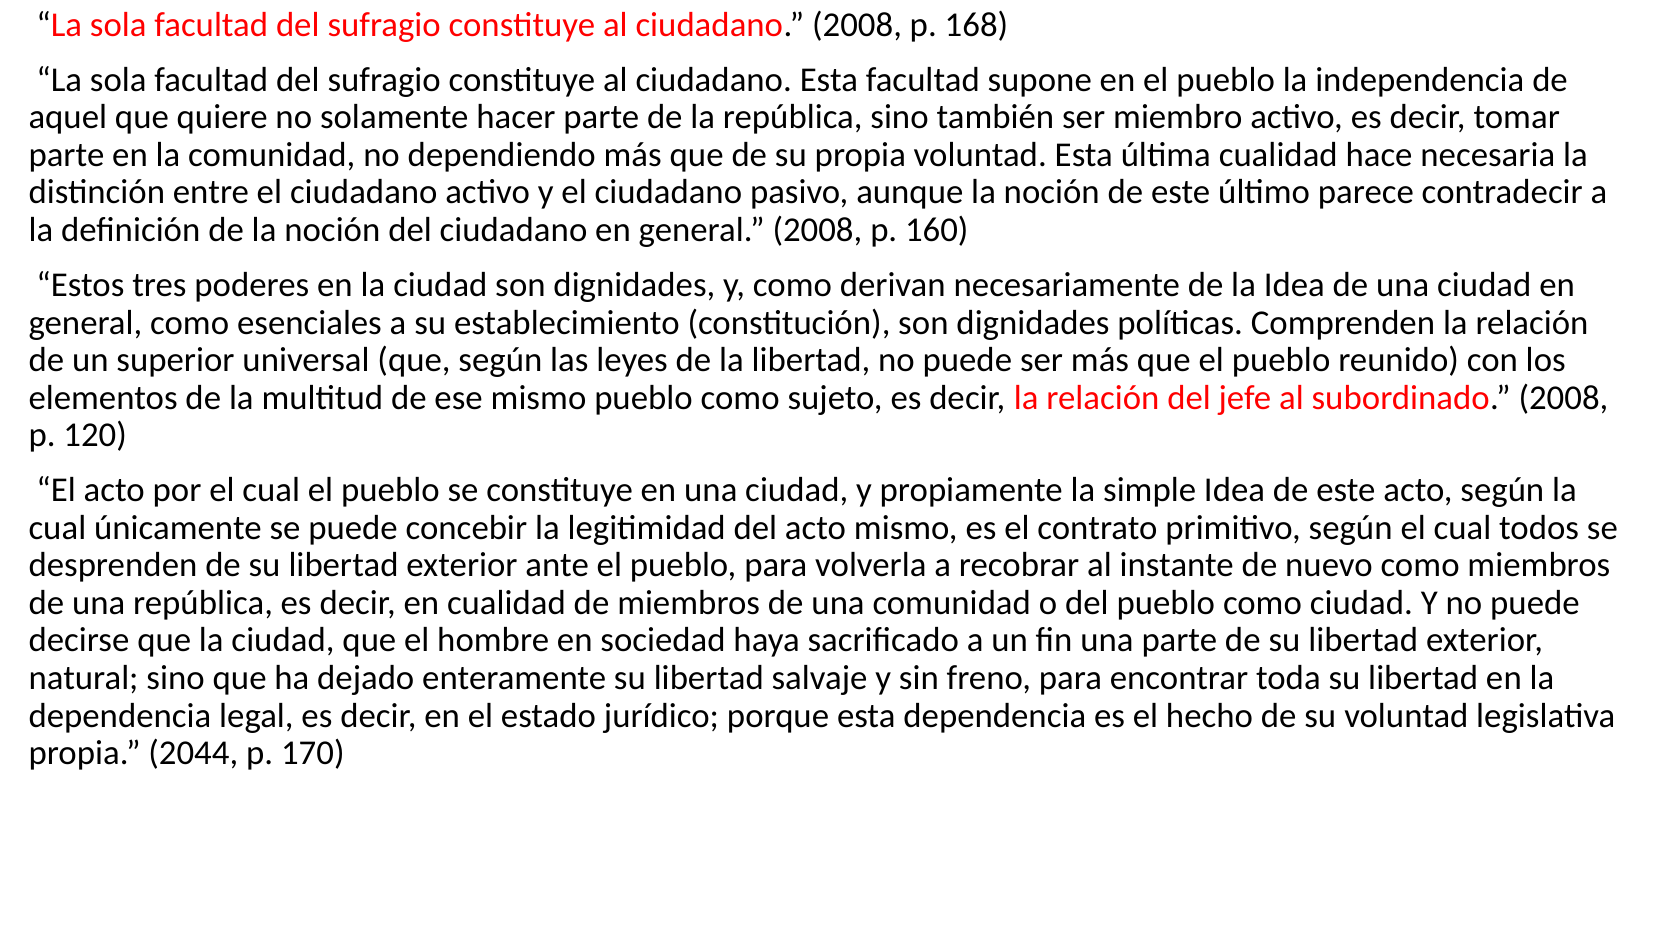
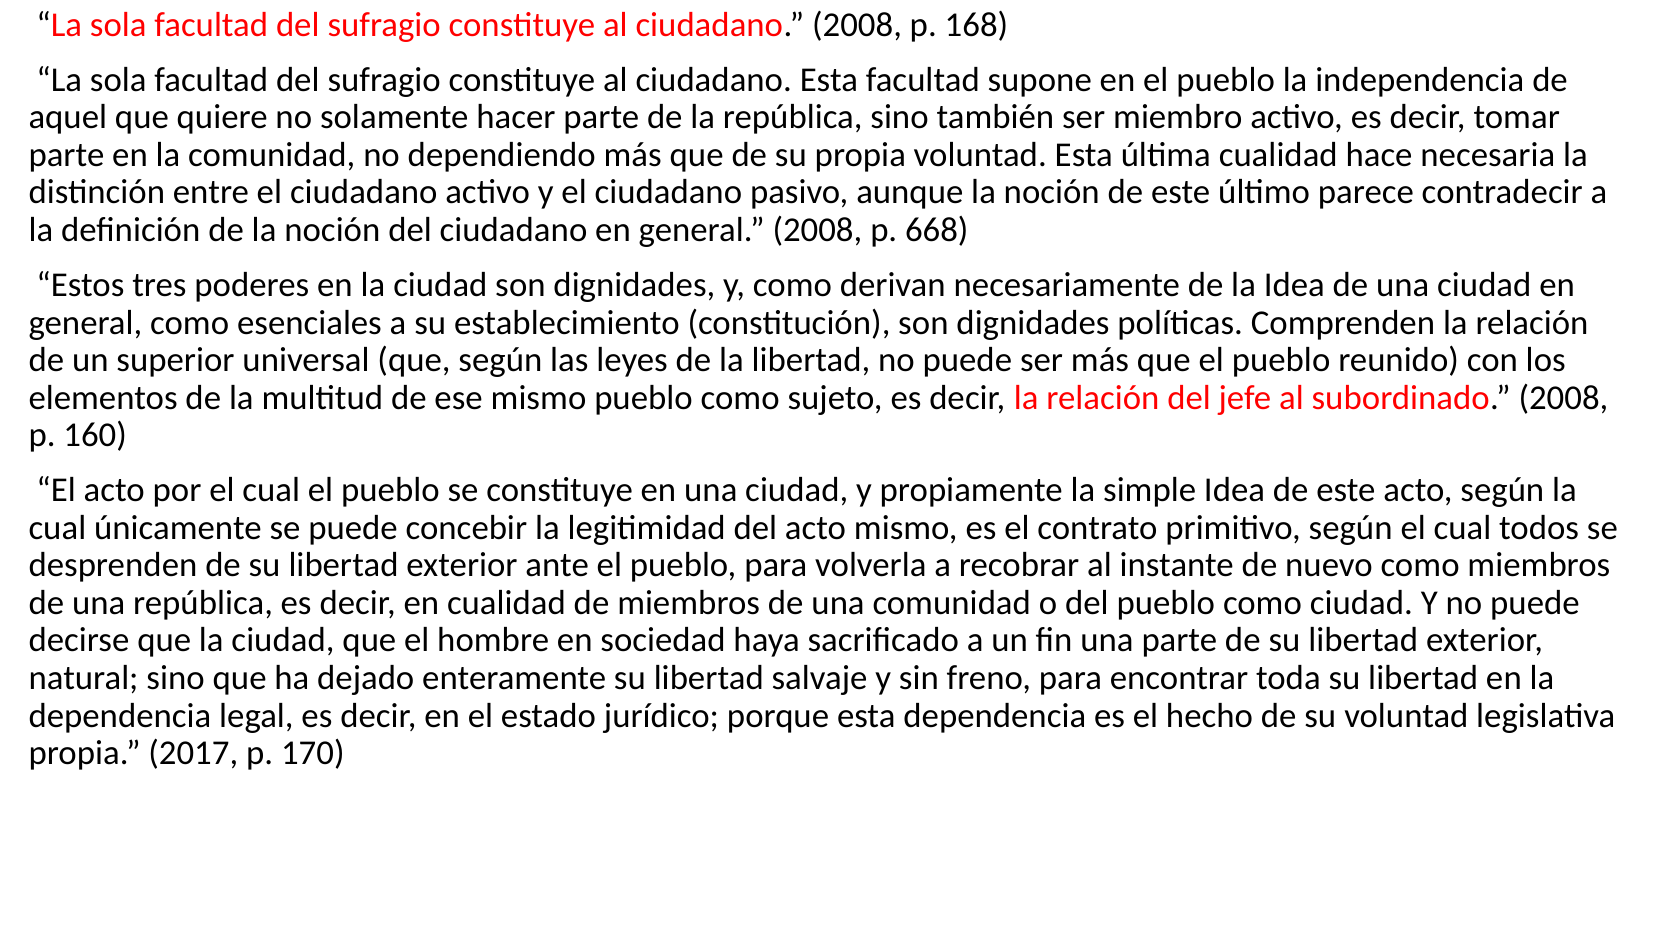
160: 160 -> 668
120: 120 -> 160
2044: 2044 -> 2017
